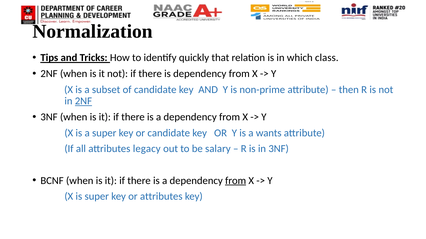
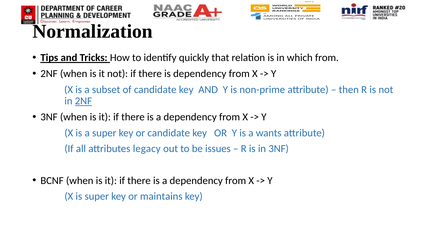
which class: class -> from
salary: salary -> issues
from at (236, 181) underline: present -> none
or attributes: attributes -> maintains
